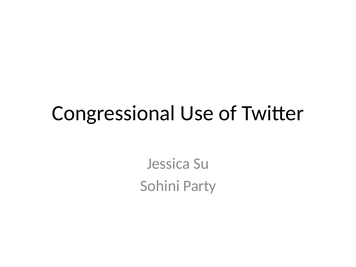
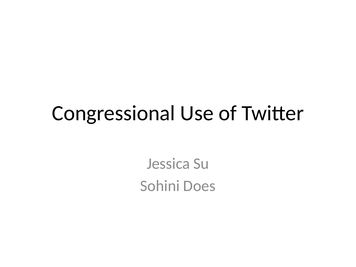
Party: Party -> Does
